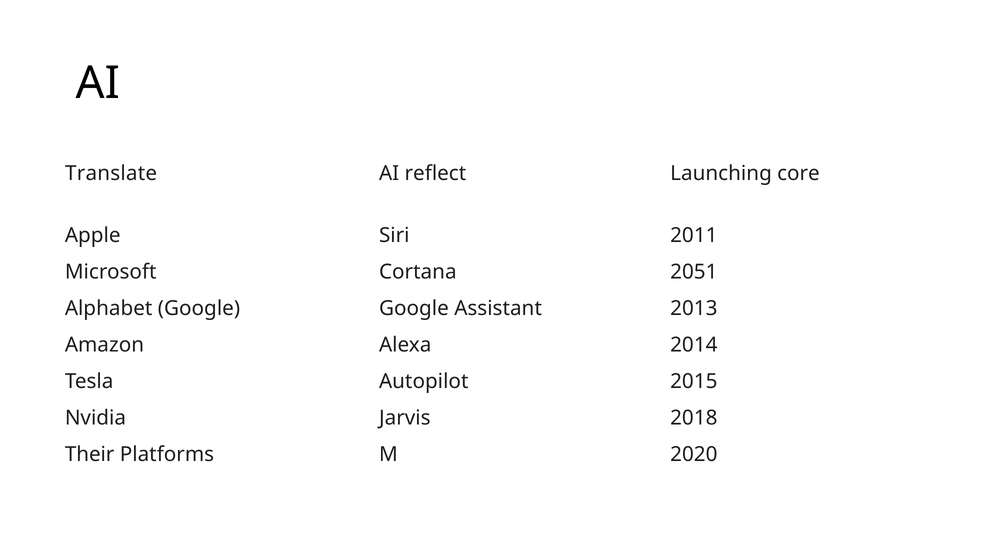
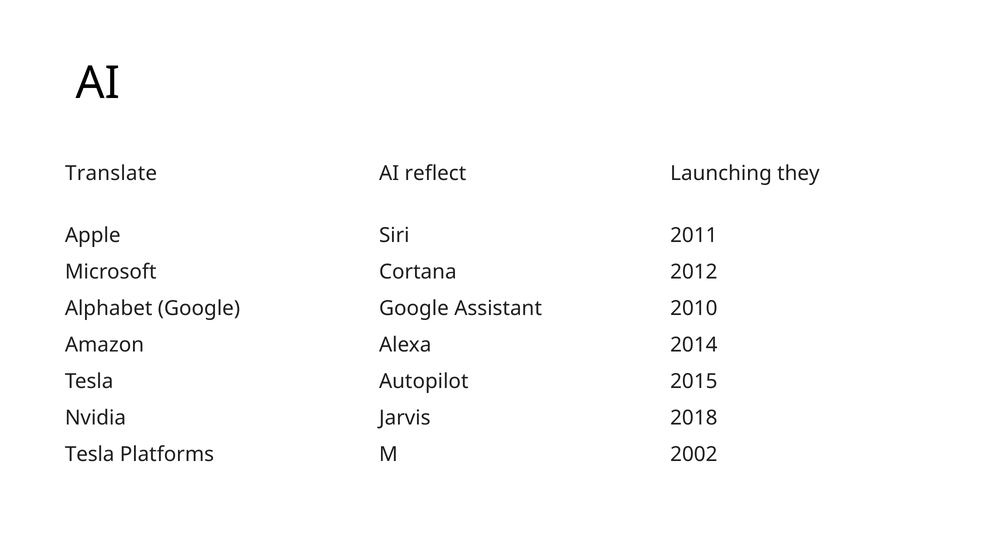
core: core -> they
2051: 2051 -> 2012
2013: 2013 -> 2010
Their at (90, 455): Their -> Tesla
2020: 2020 -> 2002
